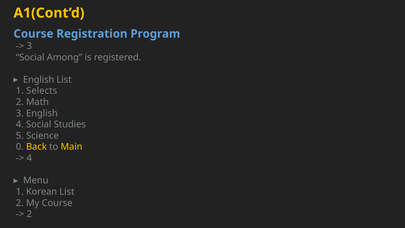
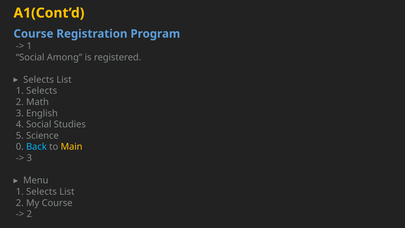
3 at (29, 46): 3 -> 1
English at (39, 80): English -> Selects
Back colour: yellow -> light blue
4 at (29, 158): 4 -> 3
Korean at (42, 192): Korean -> Selects
